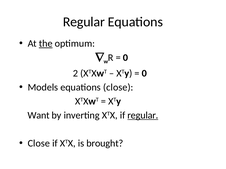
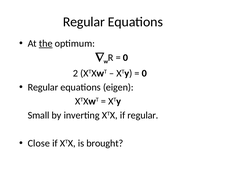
Models at (43, 88): Models -> Regular
equations close: close -> eigen
Want: Want -> Small
regular at (143, 116) underline: present -> none
